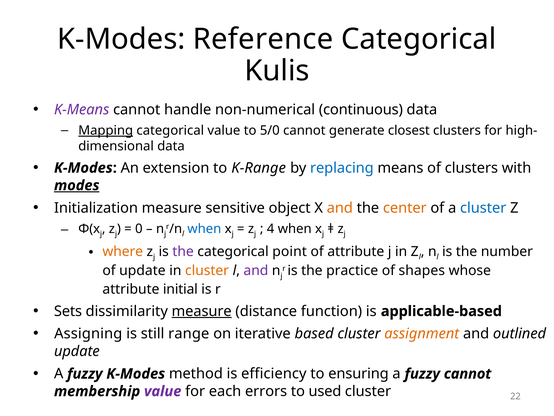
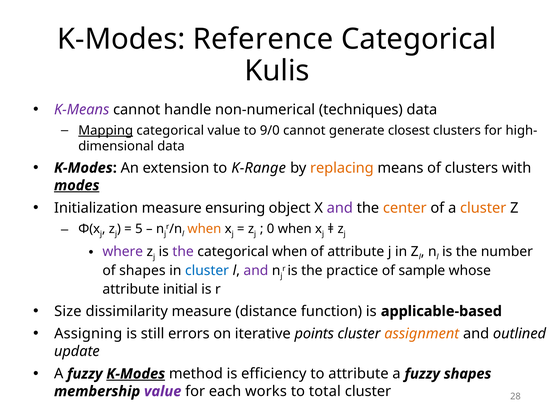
continuous: continuous -> techniques
5/0: 5/0 -> 9/0
replacing colour: blue -> orange
sensitive: sensitive -> ensuring
and at (340, 208) colour: orange -> purple
cluster at (483, 208) colour: blue -> orange
0: 0 -> 5
when at (204, 229) colour: blue -> orange
4: 4 -> 0
where colour: orange -> purple
categorical point: point -> when
shapes: shapes -> sample
of update: update -> shapes
cluster at (207, 270) colour: orange -> blue
Sets: Sets -> Size
measure at (202, 311) underline: present -> none
range: range -> errors
based: based -> points
K-Modes at (136, 373) underline: none -> present
to ensuring: ensuring -> attribute
fuzzy cannot: cannot -> shapes
errors: errors -> works
used: used -> total
22: 22 -> 28
